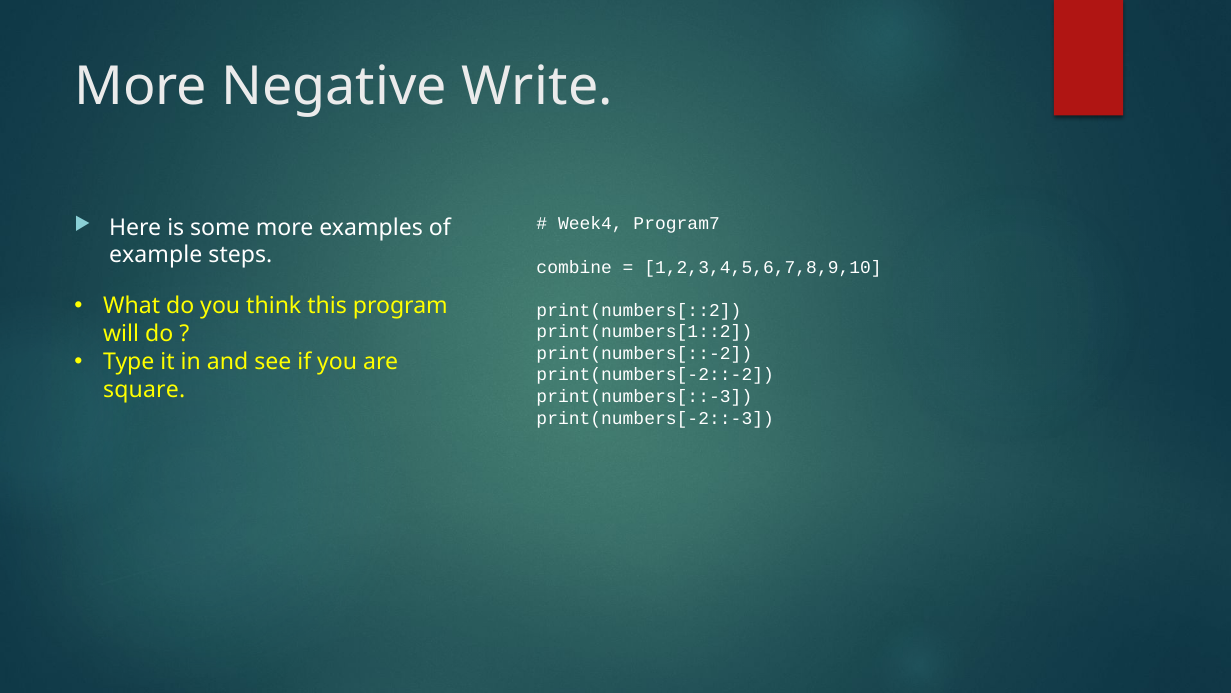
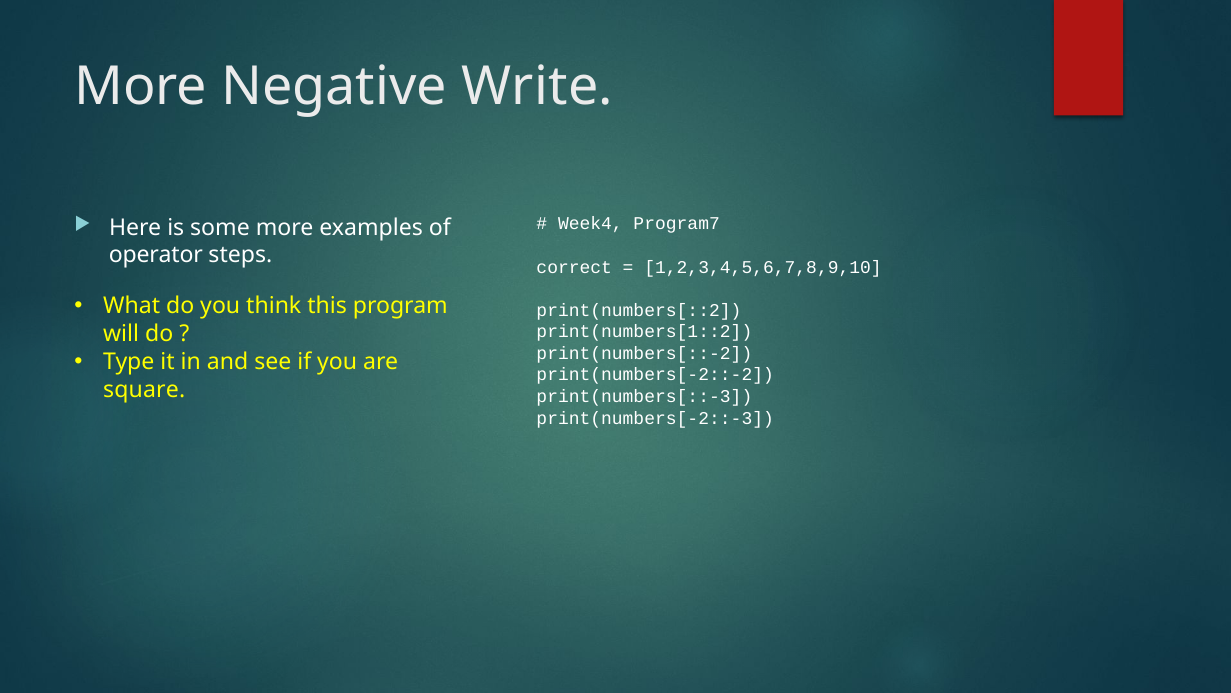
example: example -> operator
combine: combine -> correct
